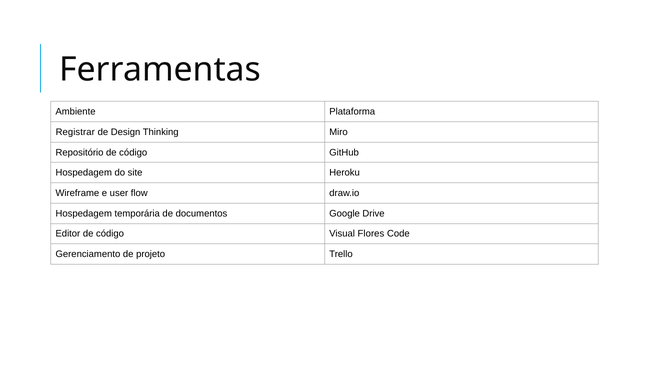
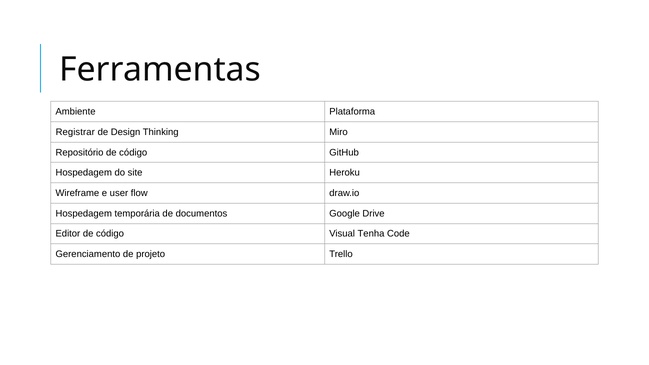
Flores: Flores -> Tenha
